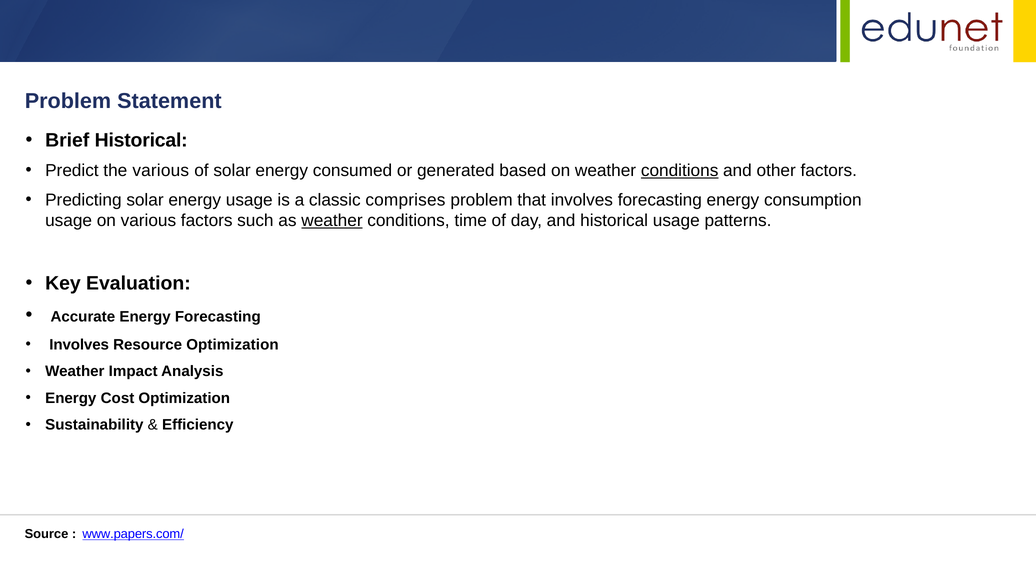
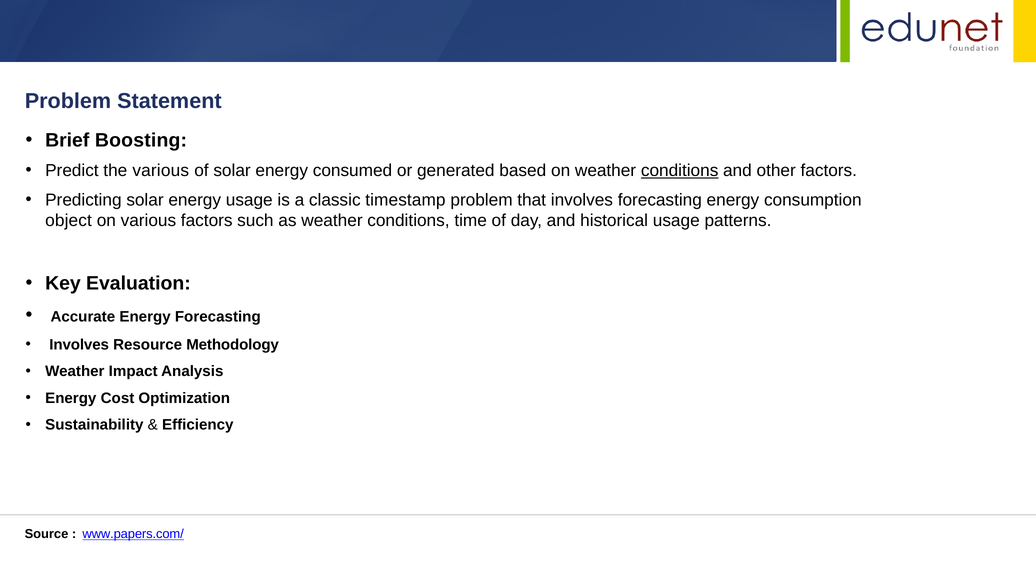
Brief Historical: Historical -> Boosting
comprises: comprises -> timestamp
usage at (69, 221): usage -> object
weather at (332, 221) underline: present -> none
Resource Optimization: Optimization -> Methodology
